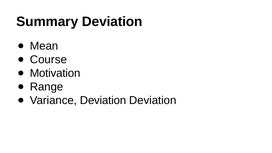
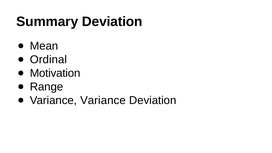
Course: Course -> Ordinal
Variance Deviation: Deviation -> Variance
